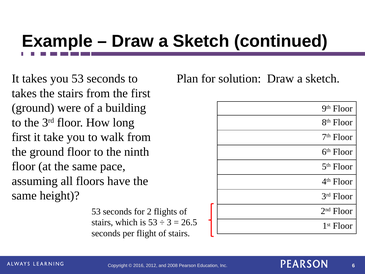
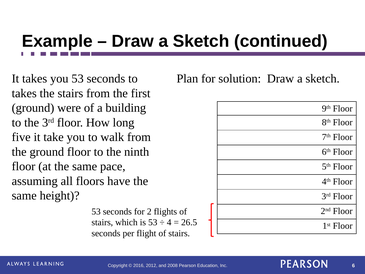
first at (21, 137): first -> five
3: 3 -> 4
